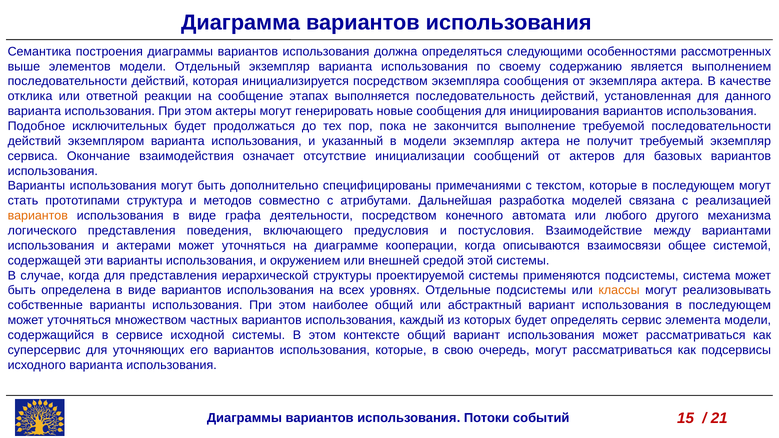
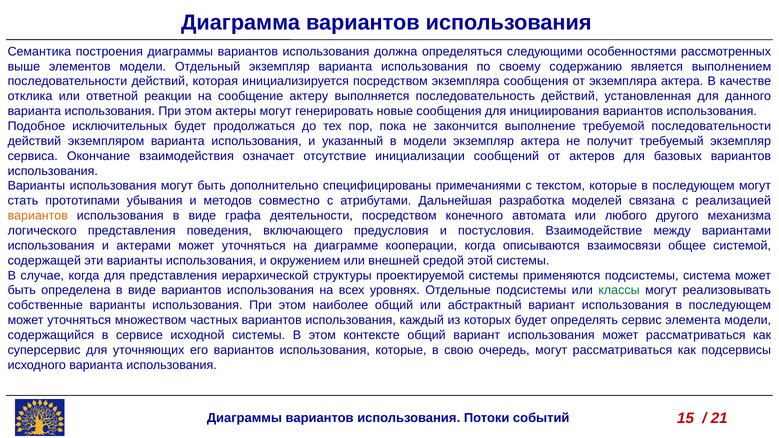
этапах: этапах -> актеру
структура: структура -> убывания
классы colour: orange -> green
